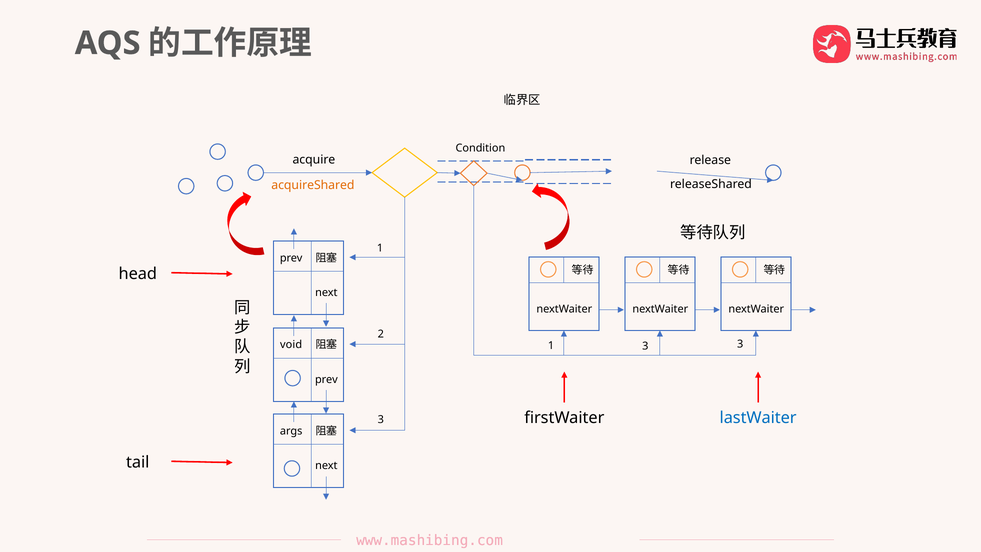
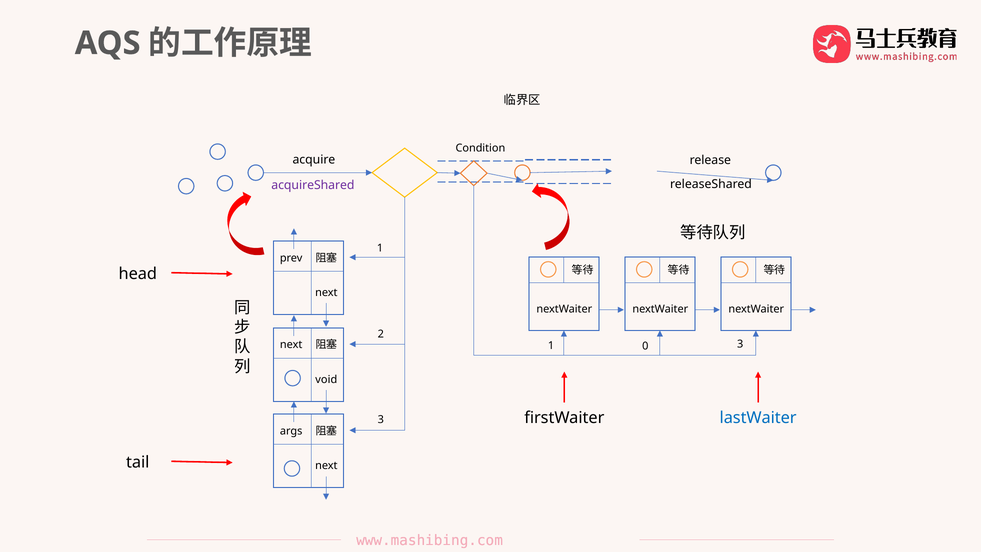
acquireShared colour: orange -> purple
void at (291, 345): void -> next
1 3: 3 -> 0
prev at (326, 379): prev -> void
